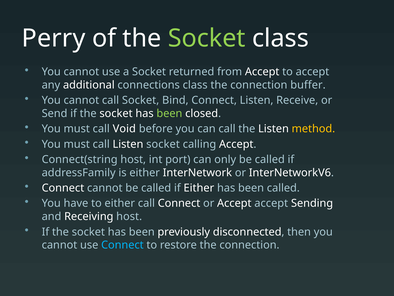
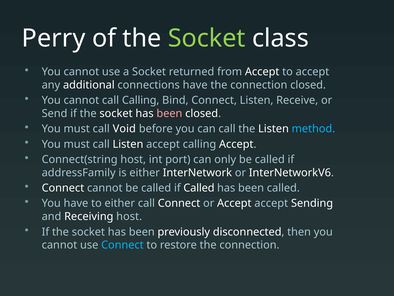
connections class: class -> have
connection buffer: buffer -> closed
call Socket: Socket -> Calling
been at (169, 113) colour: light green -> pink
method colour: yellow -> light blue
Listen socket: socket -> accept
if Either: Either -> Called
